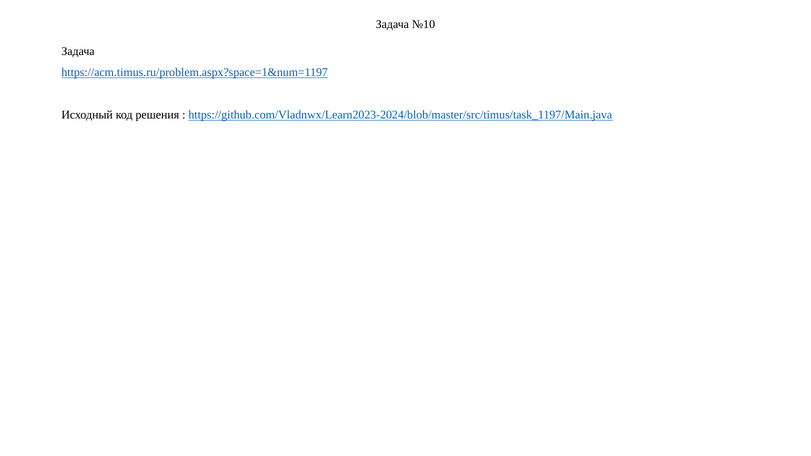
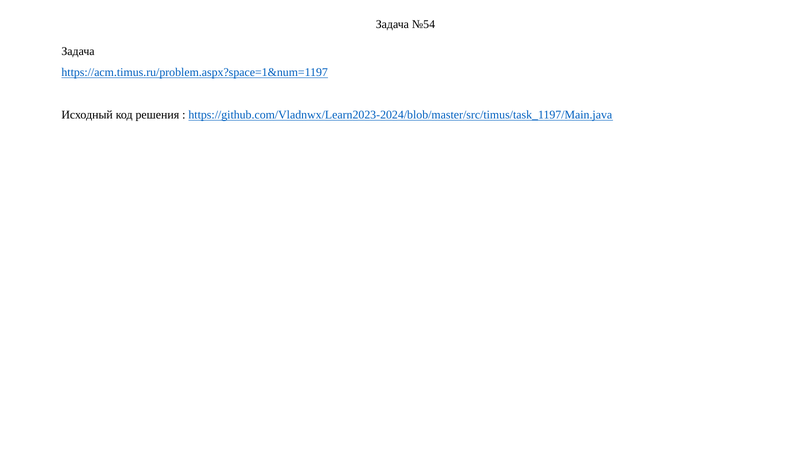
№10: №10 -> №54
